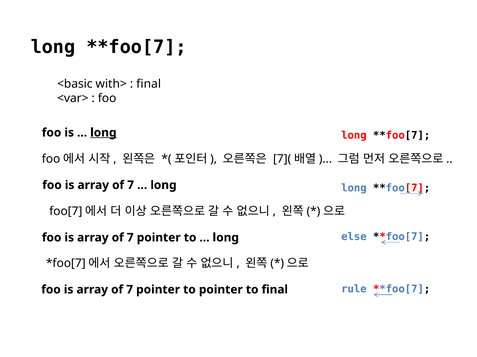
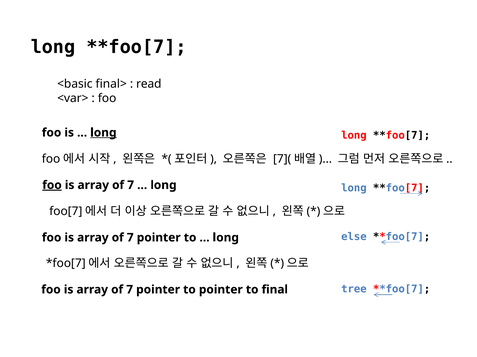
with>: with> -> final>
final at (149, 84): final -> read
foo at (52, 185) underline: none -> present
rule: rule -> tree
